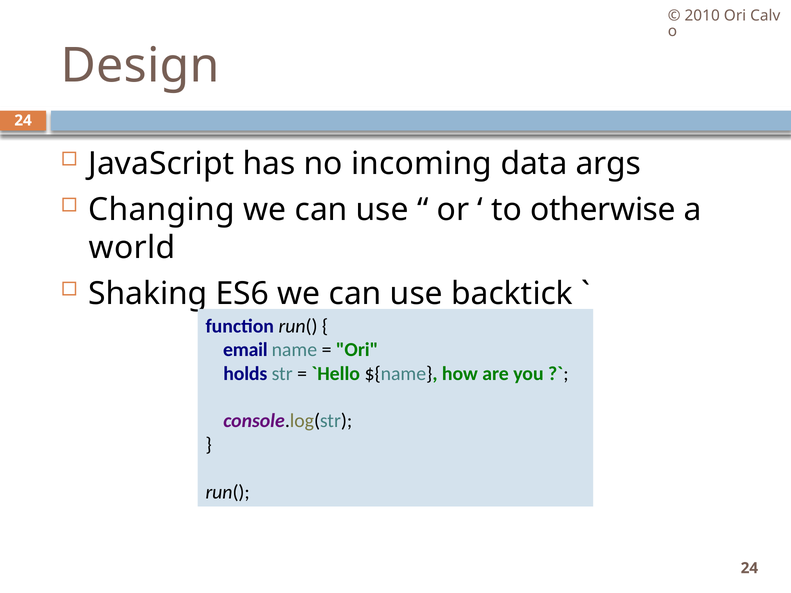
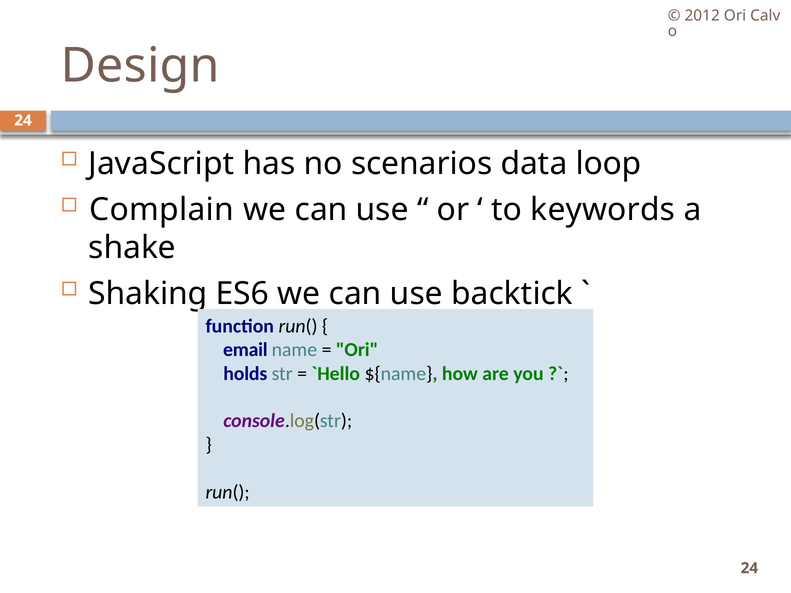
2010: 2010 -> 2012
incoming: incoming -> scenarios
args: args -> loop
Changing: Changing -> Complain
otherwise: otherwise -> keywords
world: world -> shake
